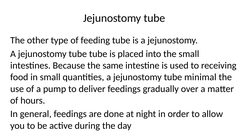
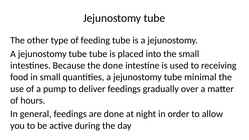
the same: same -> done
